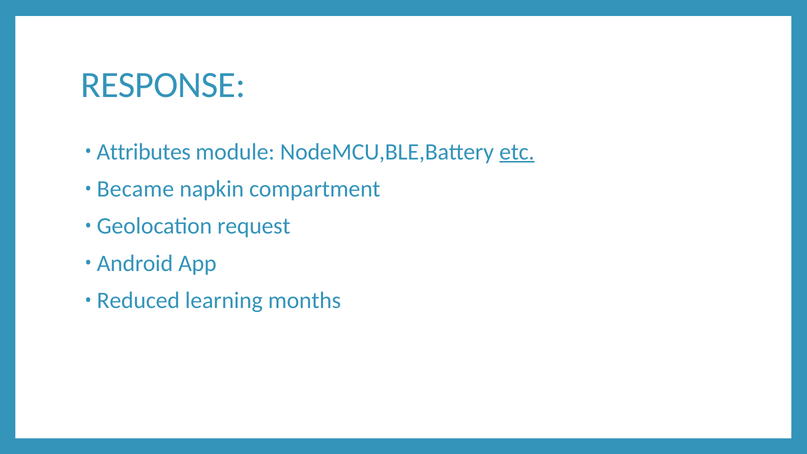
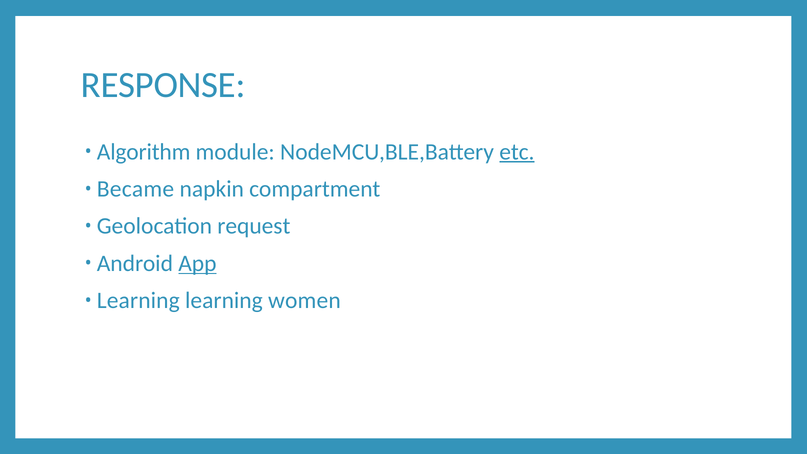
Attributes: Attributes -> Algorithm
App underline: none -> present
Reduced at (138, 301): Reduced -> Learning
months: months -> women
